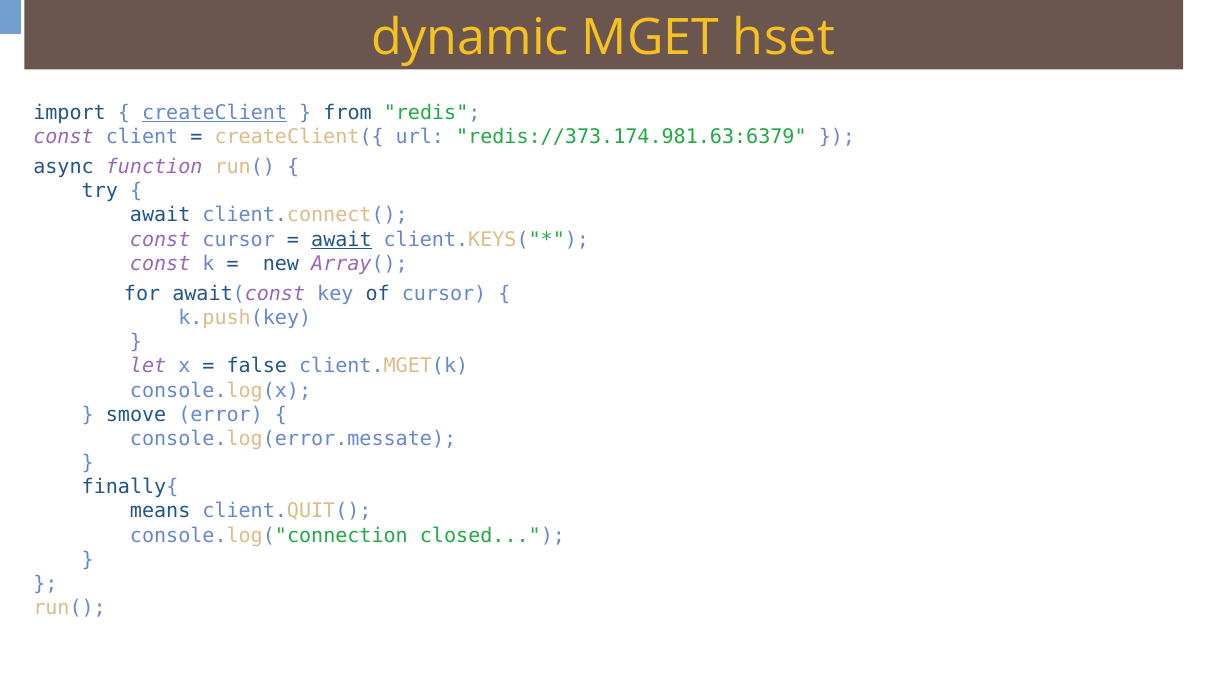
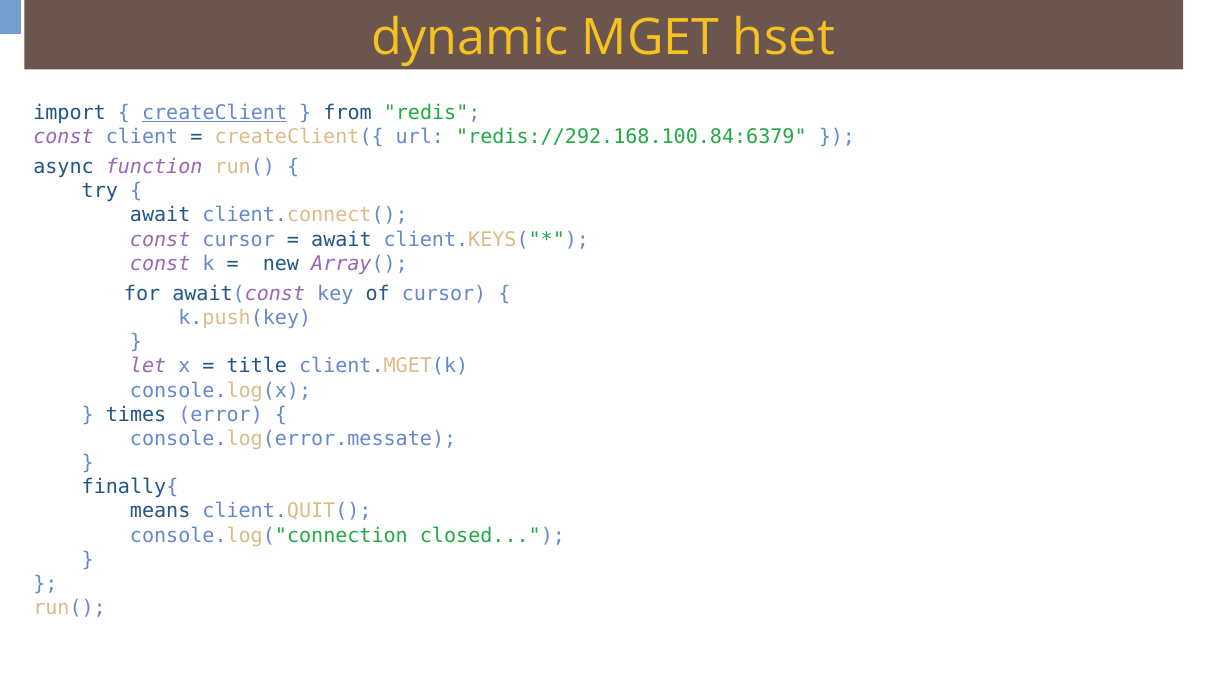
redis://373.174.981.63:6379: redis://373.174.981.63:6379 -> redis://292.168.100.84:6379
await at (341, 239) underline: present -> none
false: false -> title
smove: smove -> times
